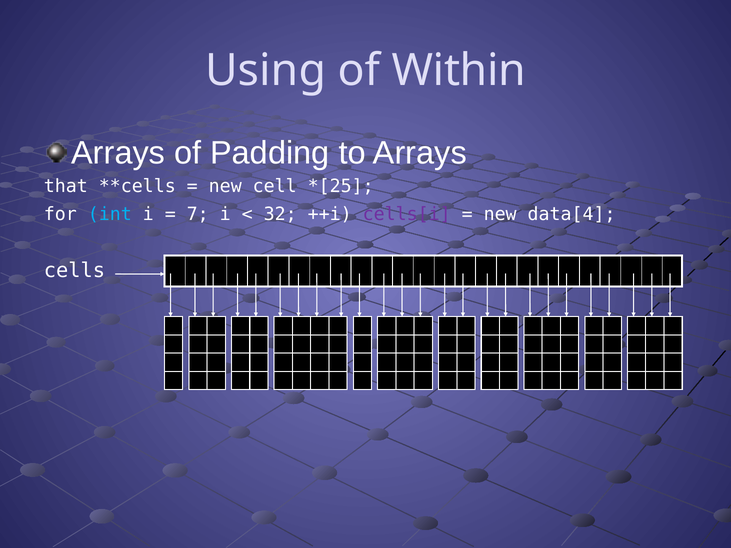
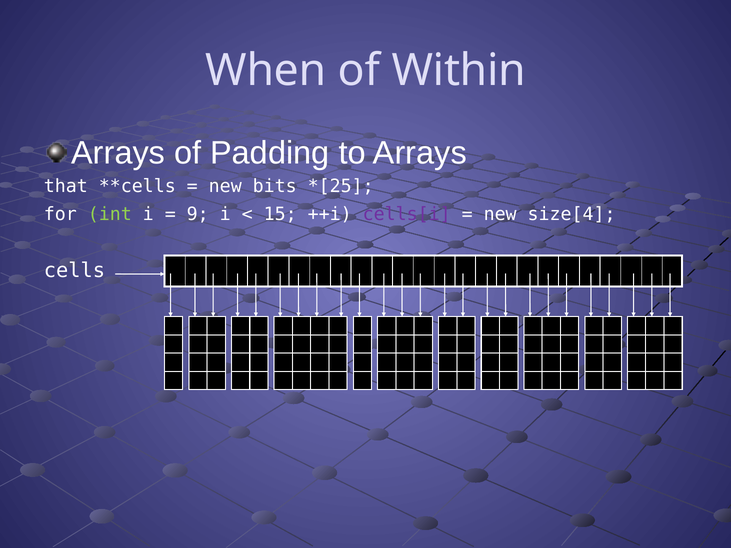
Using: Using -> When
cell: cell -> bits
int colour: light blue -> light green
7: 7 -> 9
32: 32 -> 15
data[4: data[4 -> size[4
